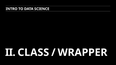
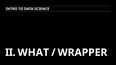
CLASS: CLASS -> WHAT
